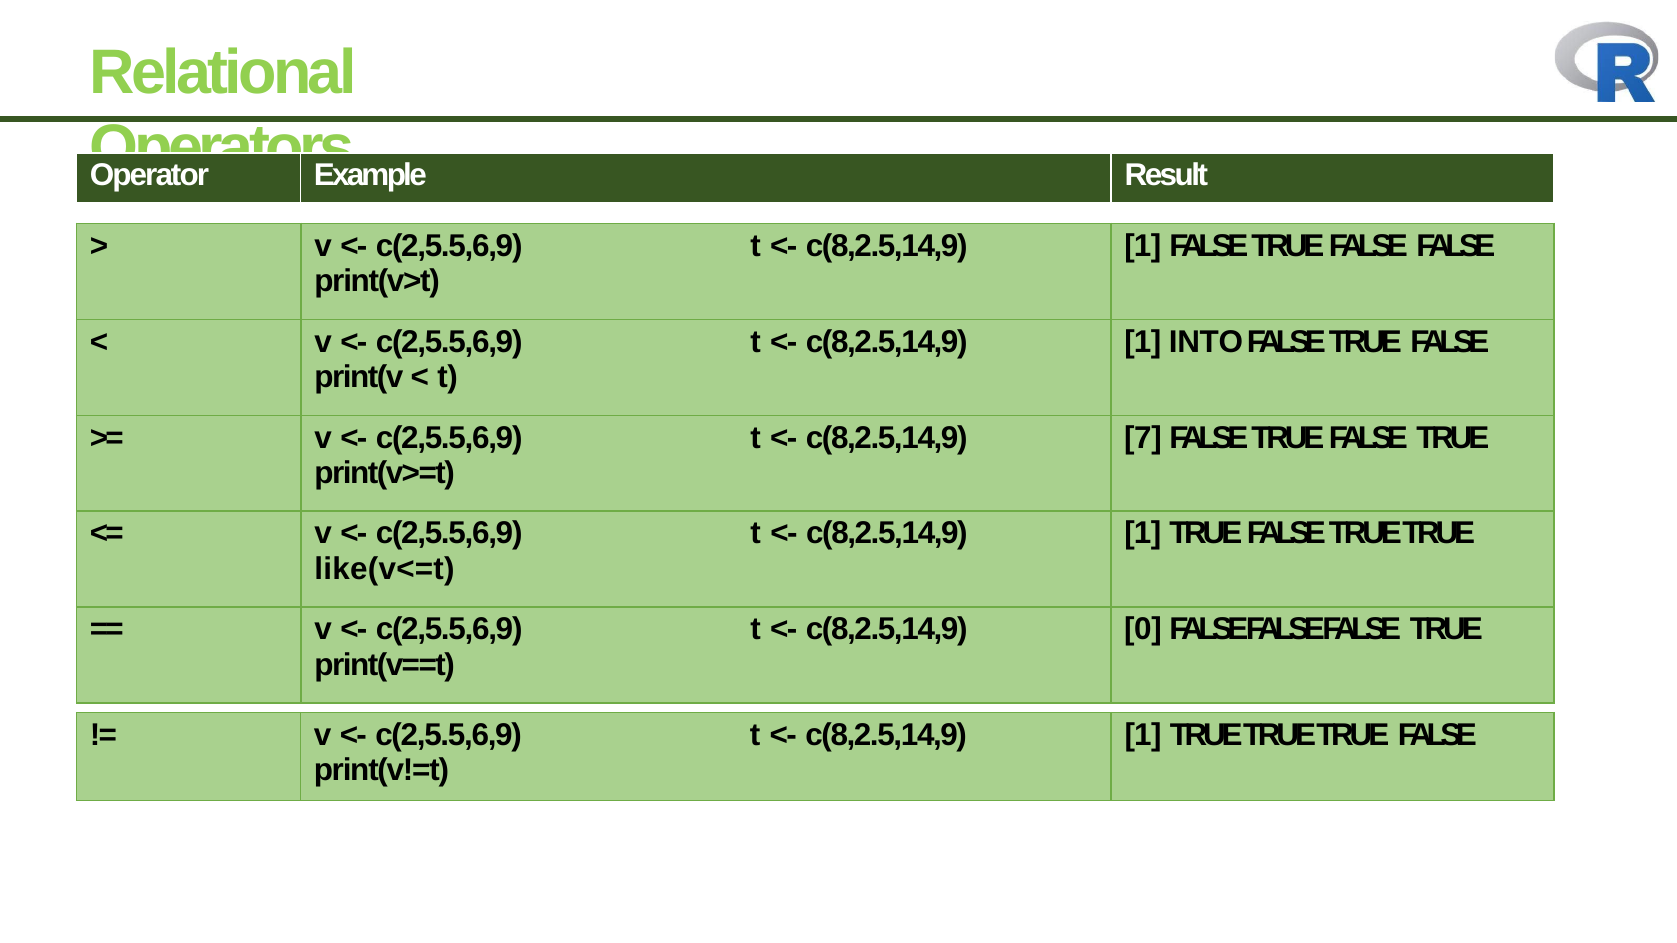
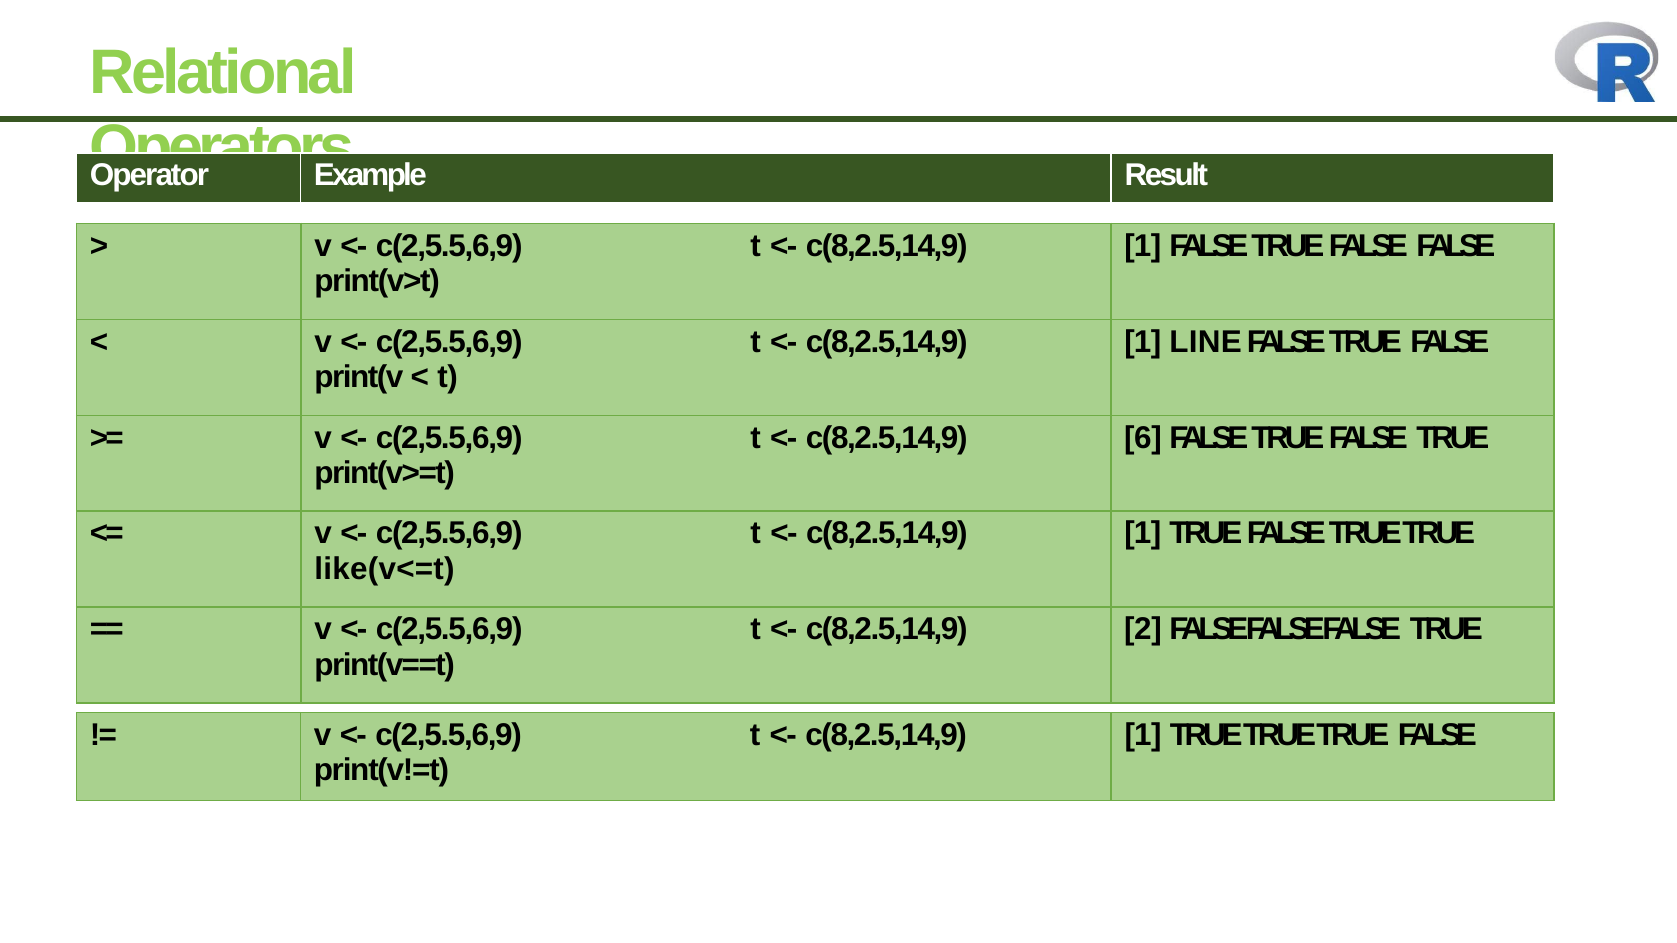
INTO: INTO -> LINE
7: 7 -> 6
0: 0 -> 2
